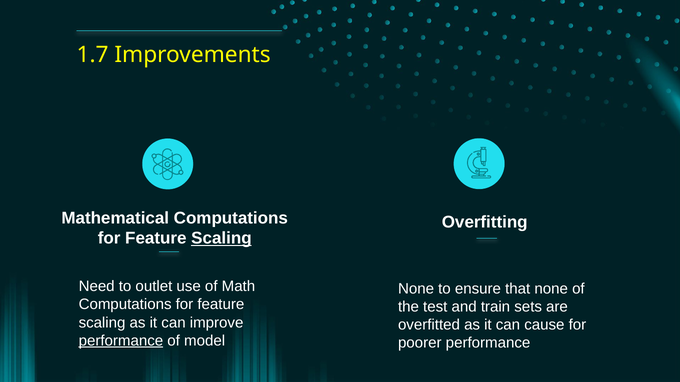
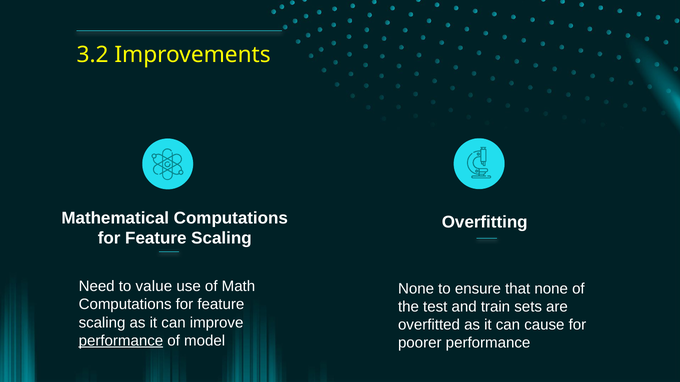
1.7: 1.7 -> 3.2
Scaling at (221, 239) underline: present -> none
outlet: outlet -> value
